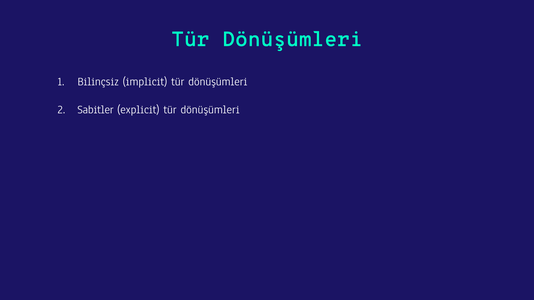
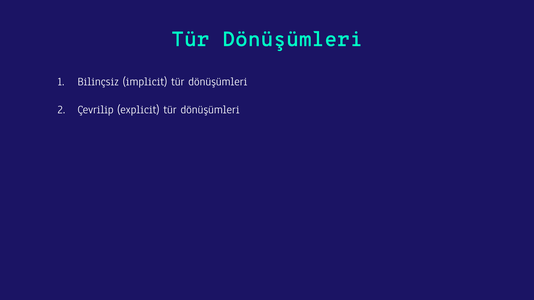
Sabitler: Sabitler -> Çevrilip
